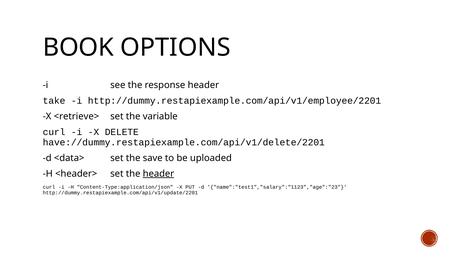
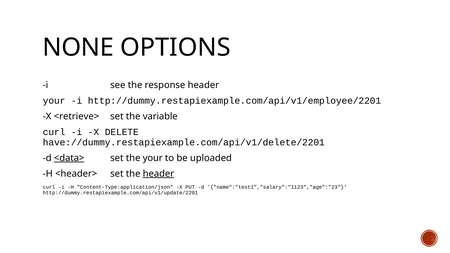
BOOK: BOOK -> NONE
take at (54, 101): take -> your
<data> underline: none -> present
the save: save -> your
